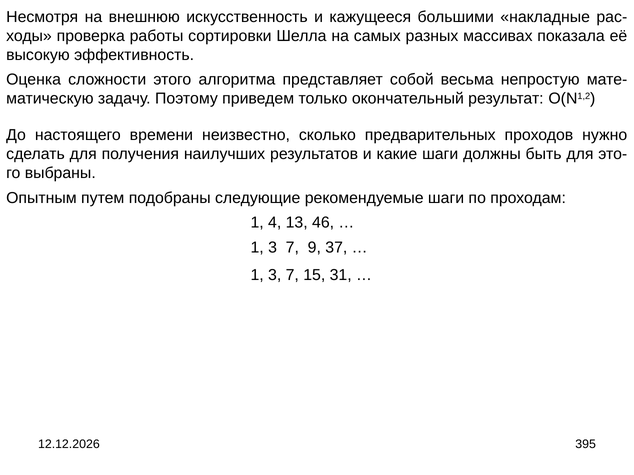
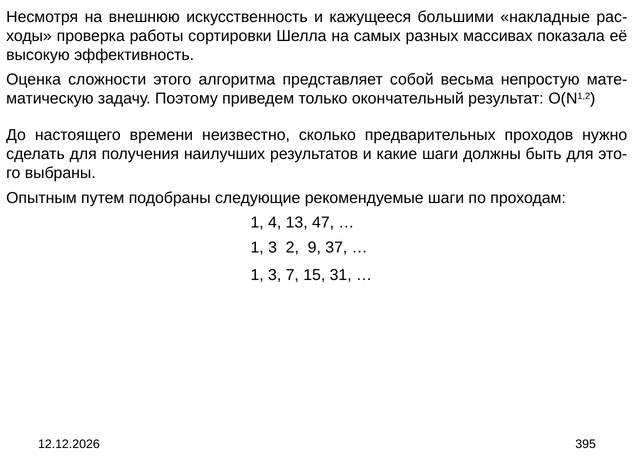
46: 46 -> 47
7 at (292, 248): 7 -> 2
